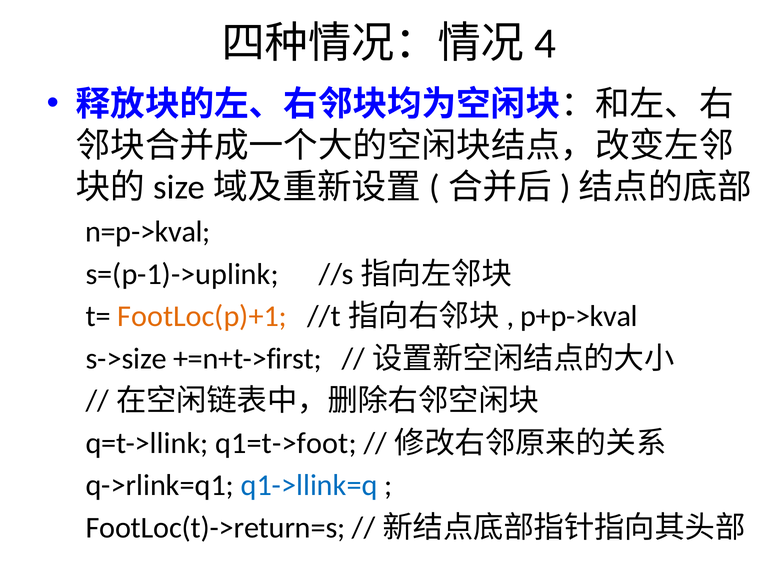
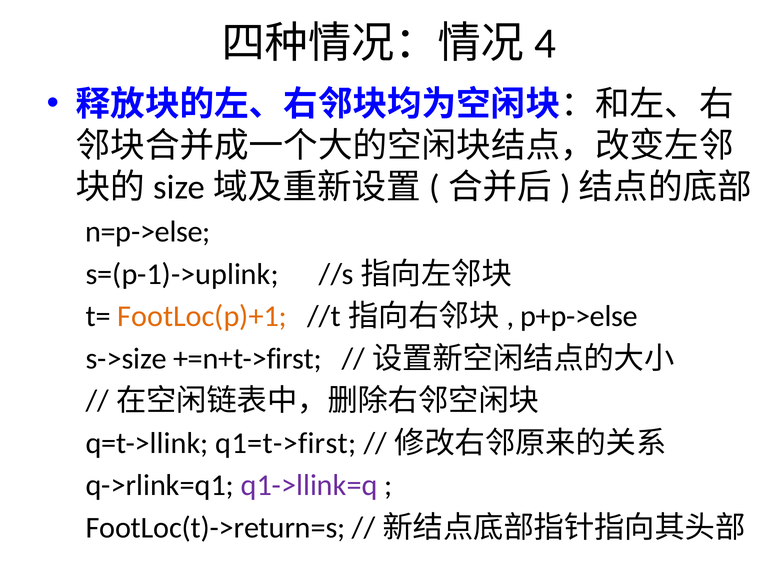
n=p->kval: n=p->kval -> n=p->else
p+p->kval: p+p->kval -> p+p->else
q1=t->foot: q1=t->foot -> q1=t->first
q1->llink=q colour: blue -> purple
